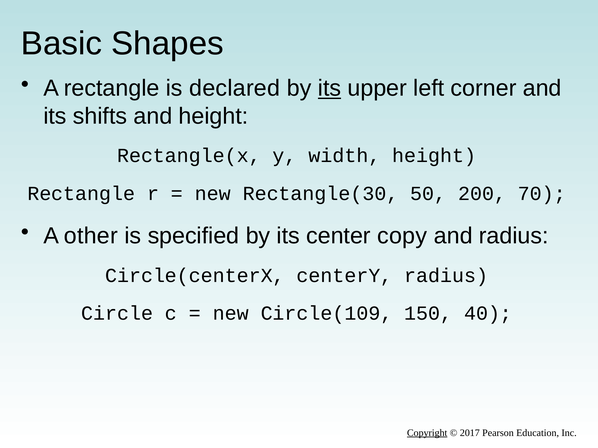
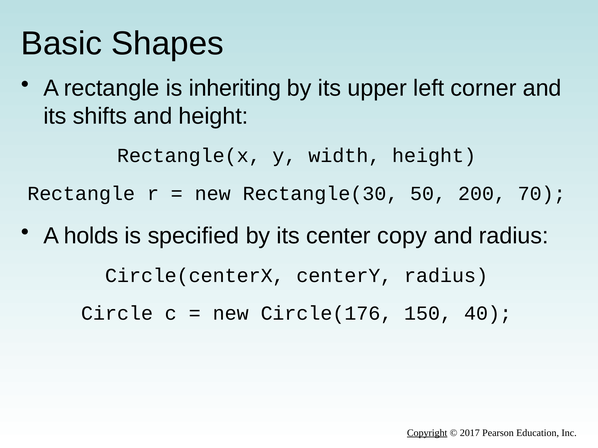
declared: declared -> inheriting
its at (330, 88) underline: present -> none
other: other -> holds
Circle(109: Circle(109 -> Circle(176
